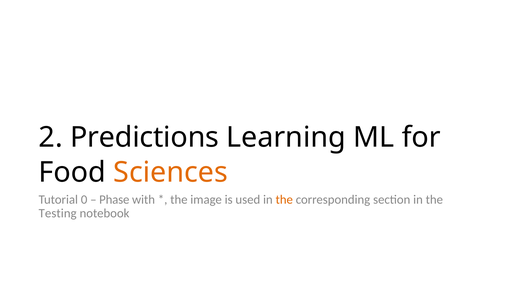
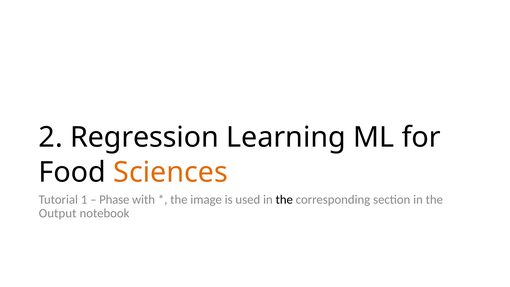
Predictions: Predictions -> Regression
0: 0 -> 1
the at (284, 200) colour: orange -> black
Testing: Testing -> Output
